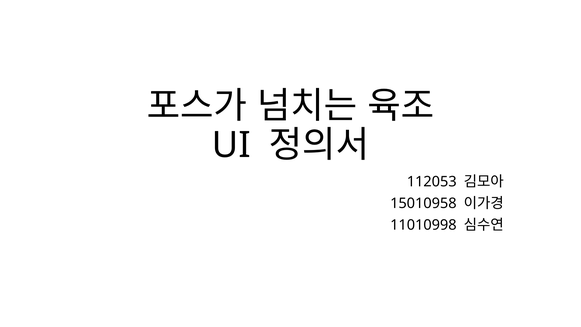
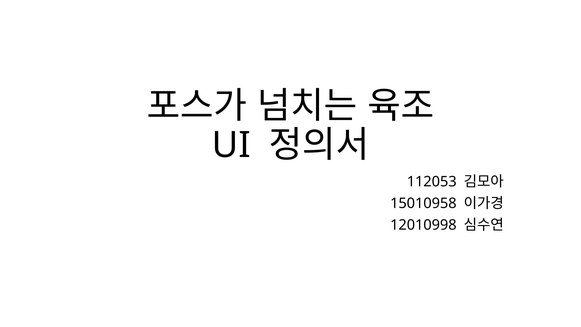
11010998: 11010998 -> 12010998
